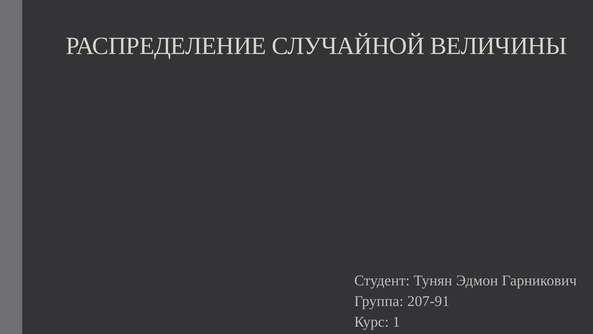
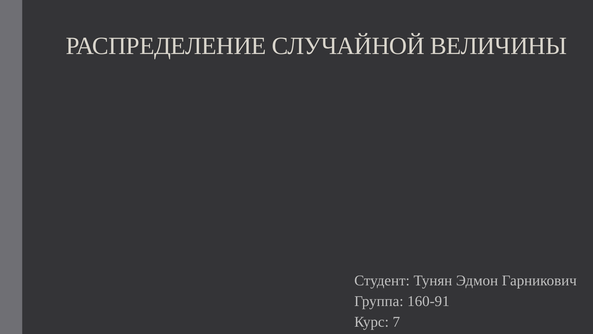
207-91: 207-91 -> 160-91
1: 1 -> 7
